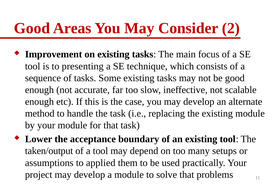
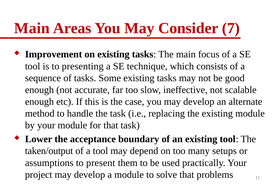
Good at (32, 28): Good -> Main
2: 2 -> 7
applied: applied -> present
